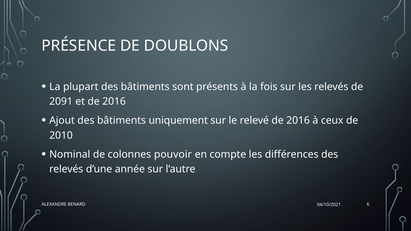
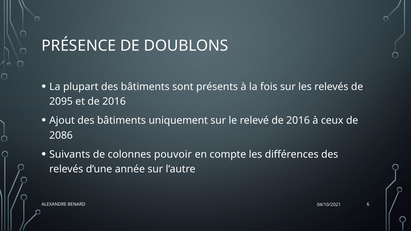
2091: 2091 -> 2095
2010: 2010 -> 2086
Nominal: Nominal -> Suivants
